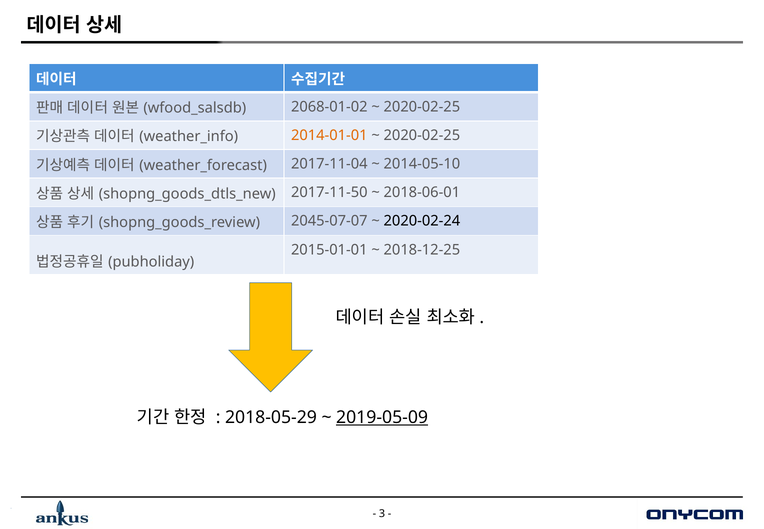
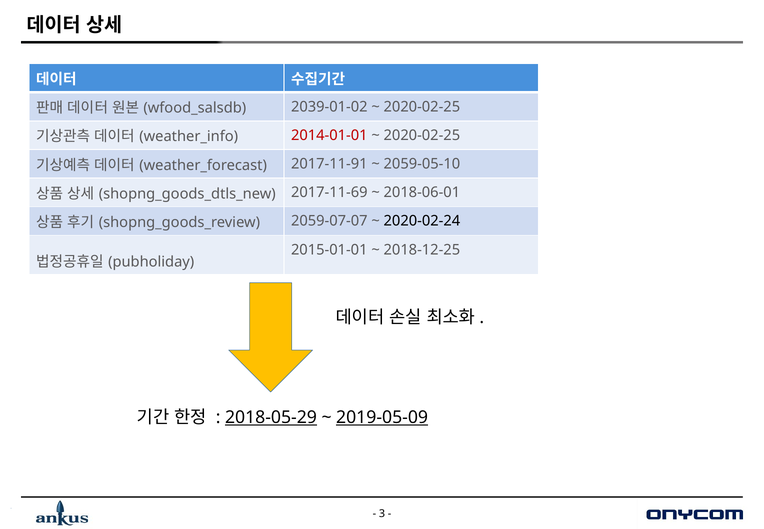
2068-01-02: 2068-01-02 -> 2039-01-02
2014-01-01 colour: orange -> red
2017-11-04: 2017-11-04 -> 2017-11-91
2014-05-10: 2014-05-10 -> 2059-05-10
2017-11-50: 2017-11-50 -> 2017-11-69
2045-07-07: 2045-07-07 -> 2059-07-07
2018-05-29 underline: none -> present
